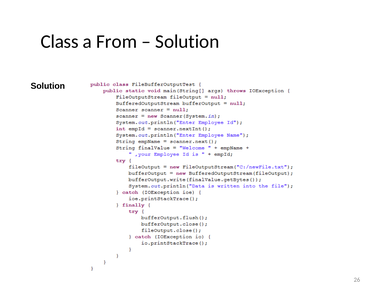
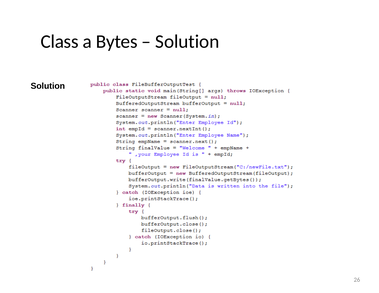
From: From -> Bytes
